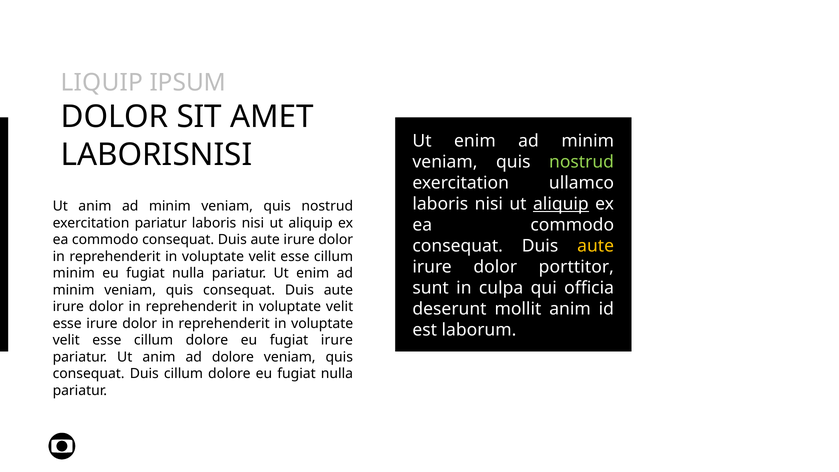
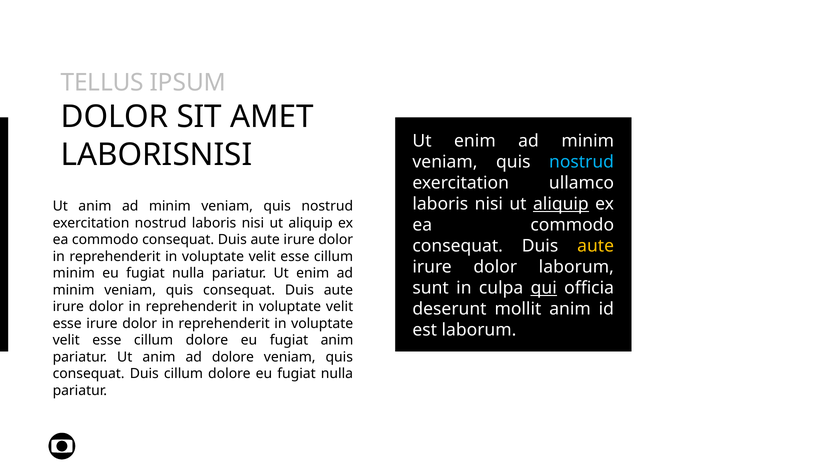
LIQUIP: LIQUIP -> TELLUS
nostrud at (582, 162) colour: light green -> light blue
exercitation pariatur: pariatur -> nostrud
dolor porttitor: porttitor -> laborum
qui underline: none -> present
fugiat irure: irure -> anim
